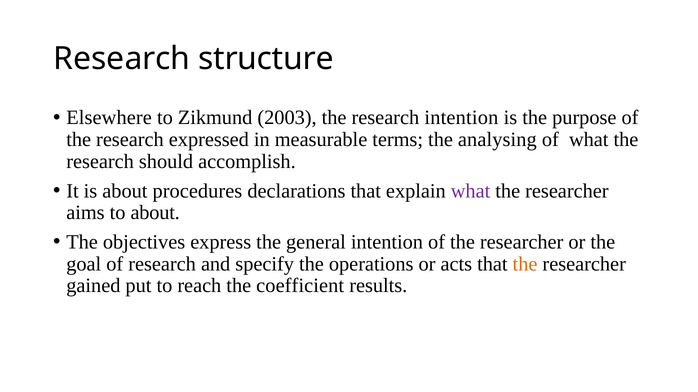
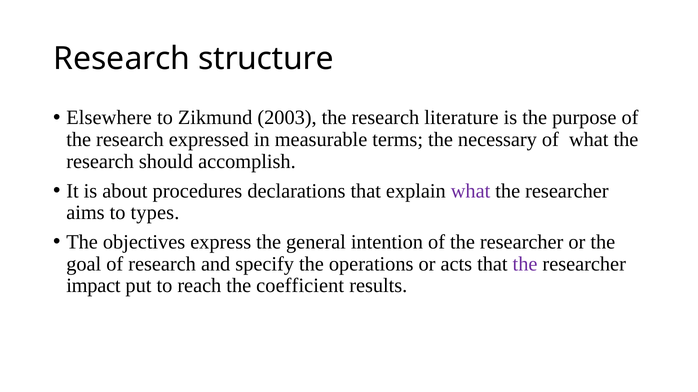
research intention: intention -> literature
analysing: analysing -> necessary
to about: about -> types
the at (525, 264) colour: orange -> purple
gained: gained -> impact
